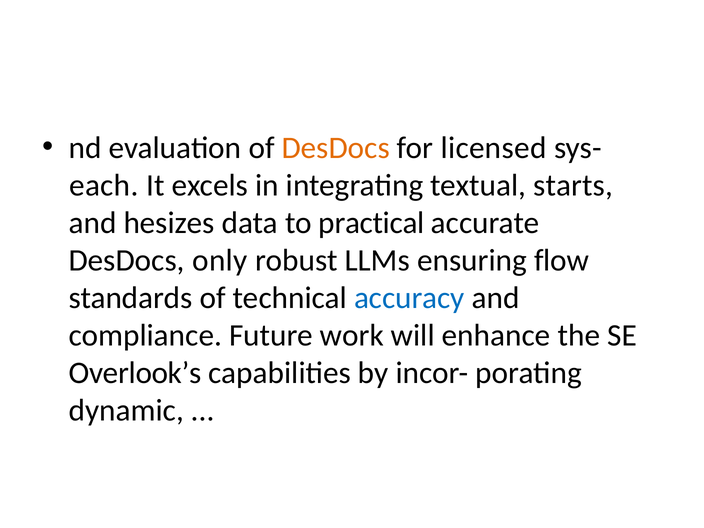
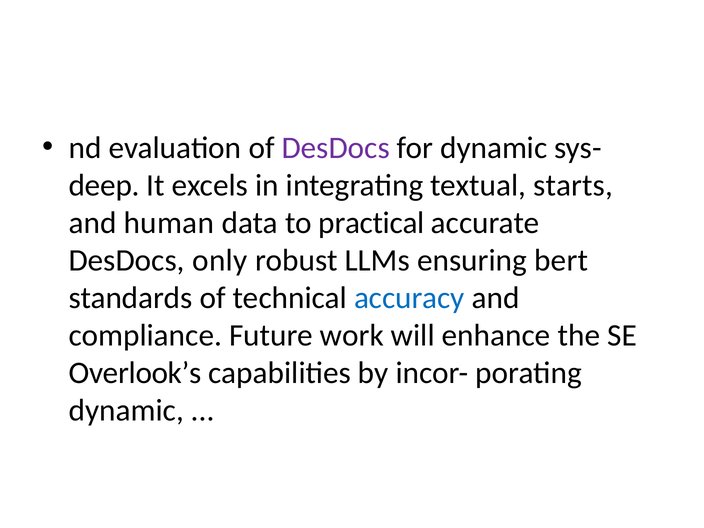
DesDocs at (336, 148) colour: orange -> purple
for licensed: licensed -> dynamic
each: each -> deep
hesizes: hesizes -> human
flow: flow -> bert
